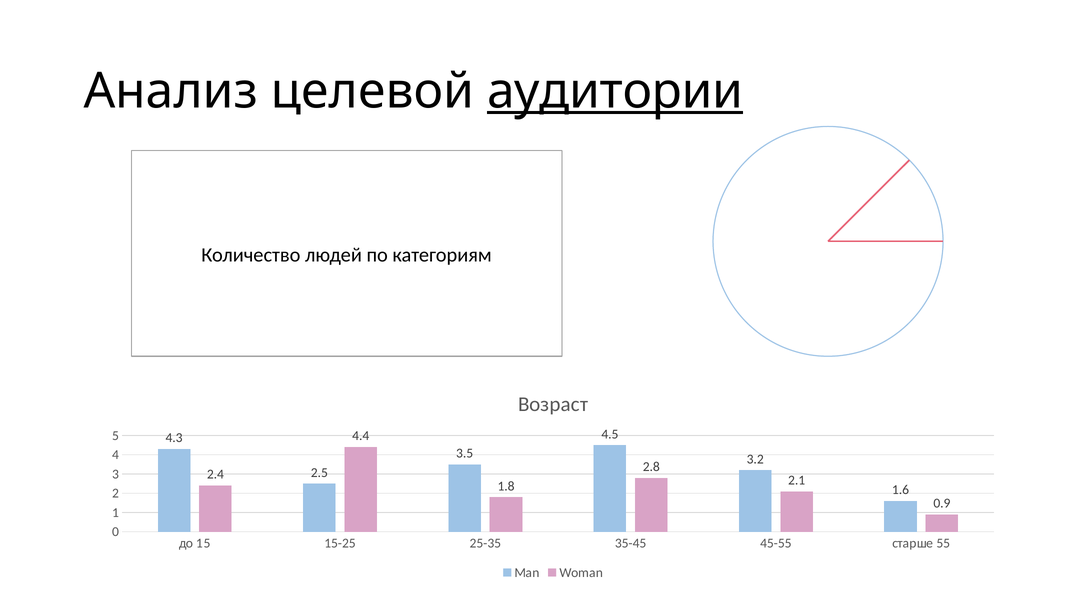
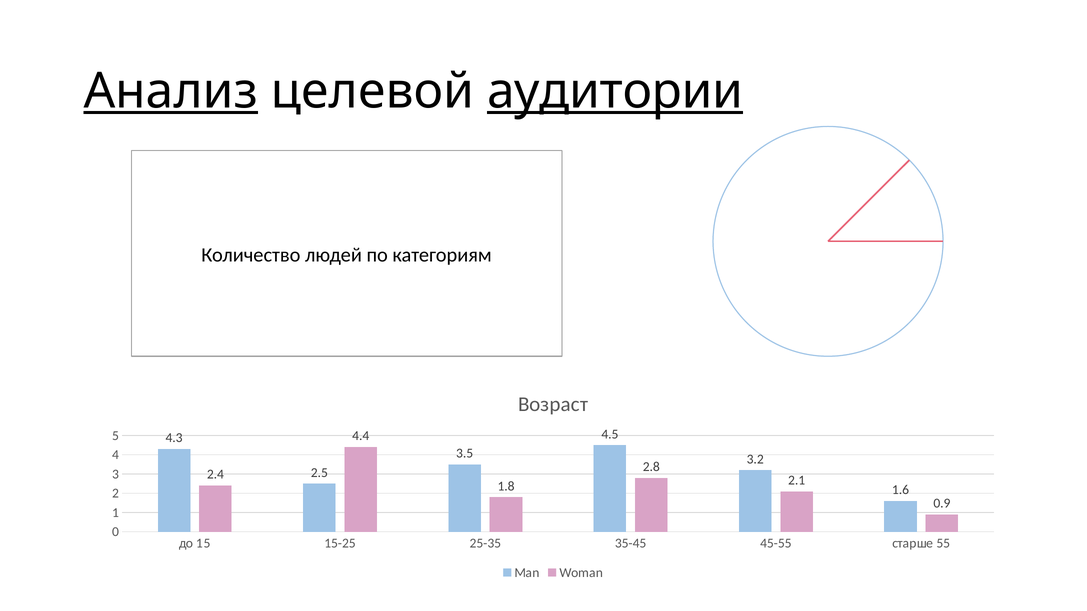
Анализ underline: none -> present
